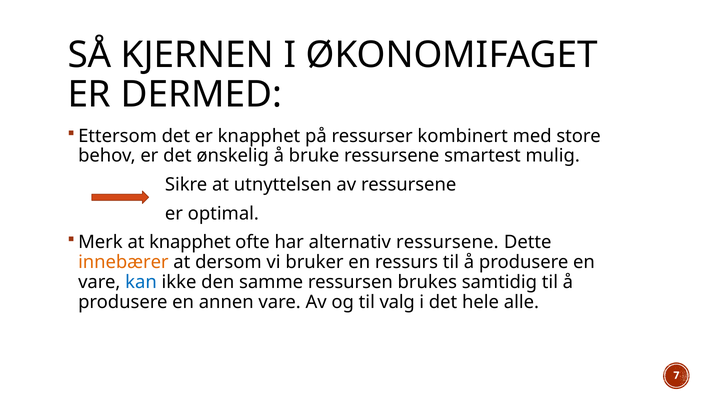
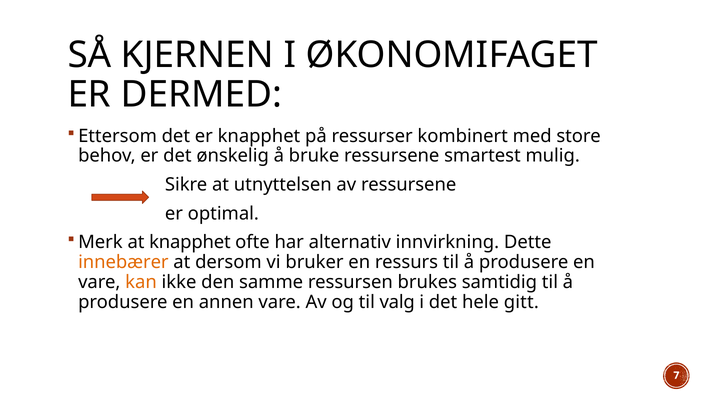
alternativ ressursene: ressursene -> innvirkning
kan colour: blue -> orange
alle: alle -> gitt
